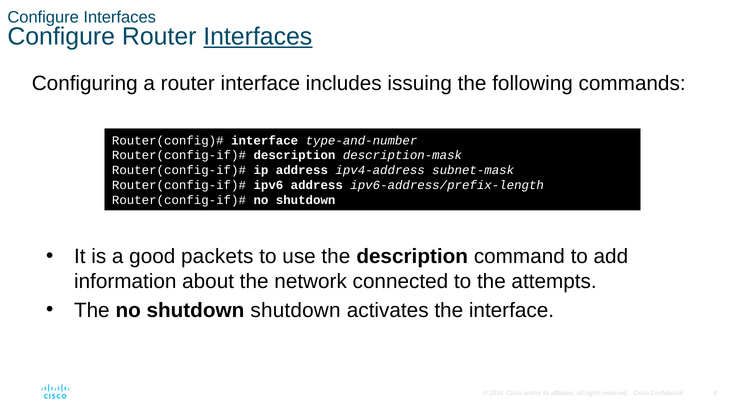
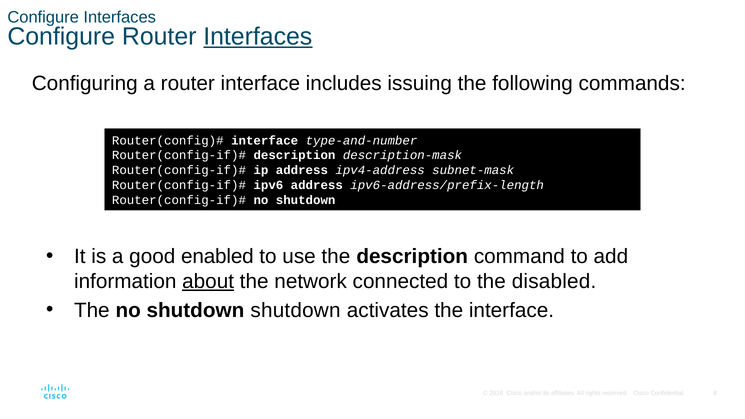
packets: packets -> enabled
about underline: none -> present
attempts: attempts -> disabled
